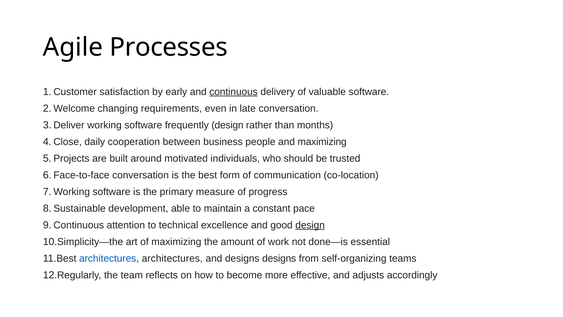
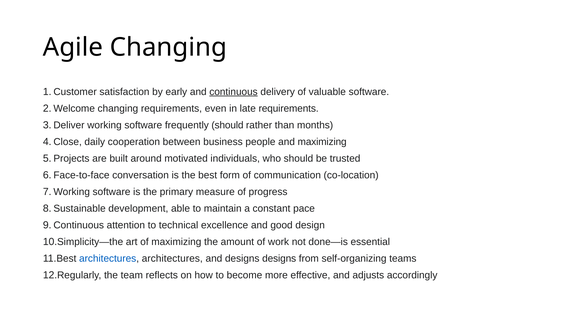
Agile Processes: Processes -> Changing
late conversation: conversation -> requirements
frequently design: design -> should
design at (310, 225) underline: present -> none
